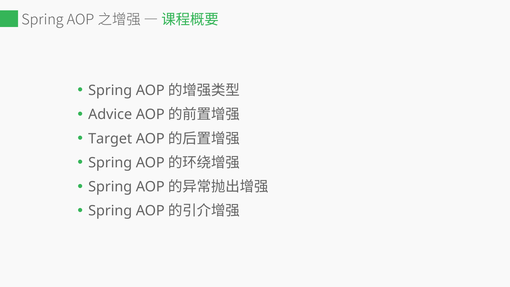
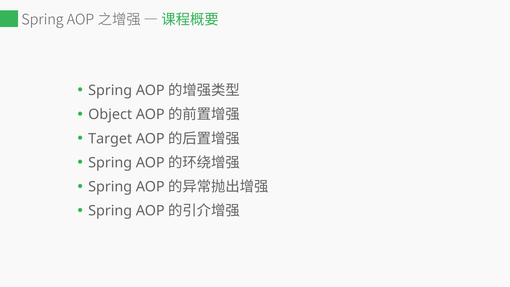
Advice: Advice -> Object
